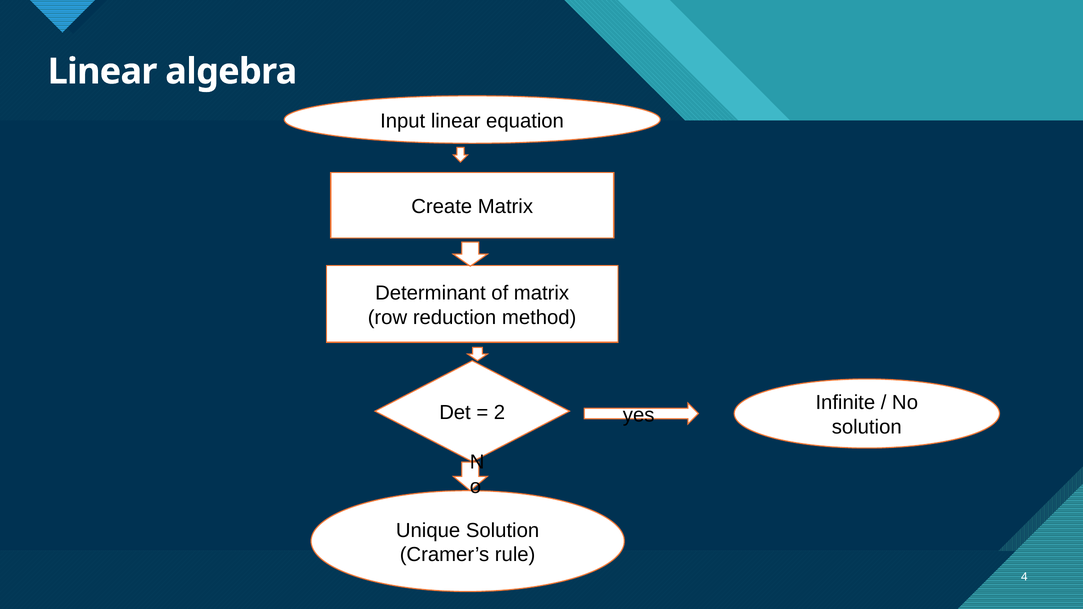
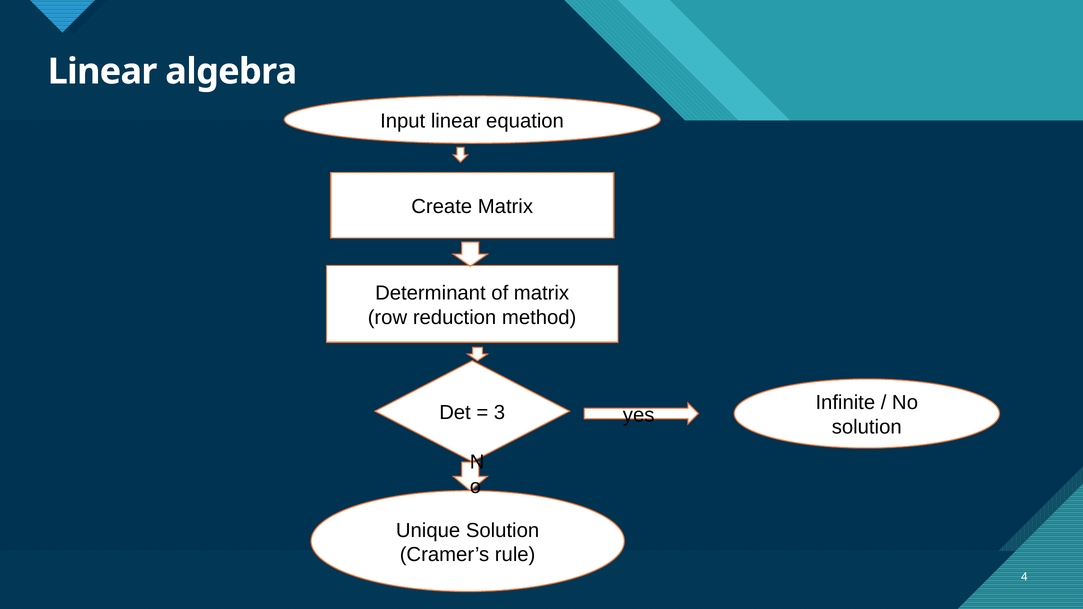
2: 2 -> 3
